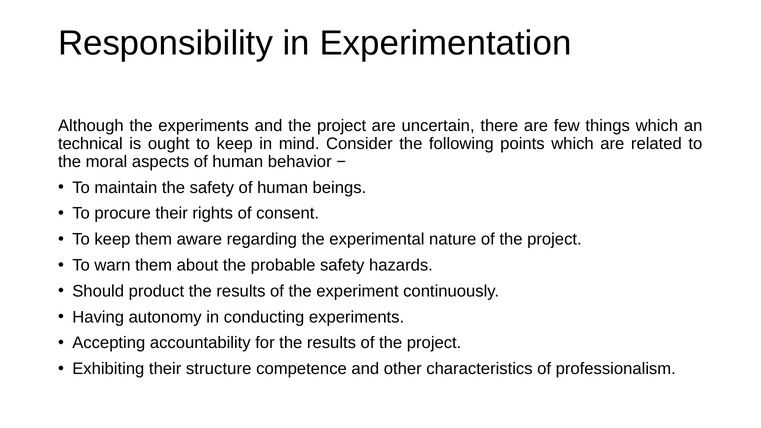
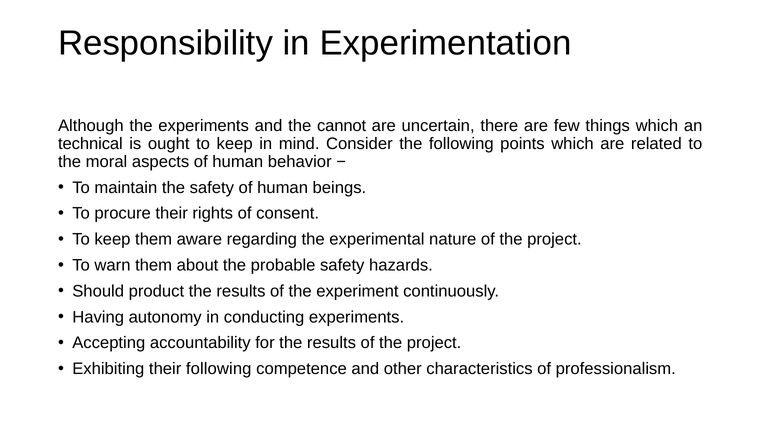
and the project: project -> cannot
their structure: structure -> following
